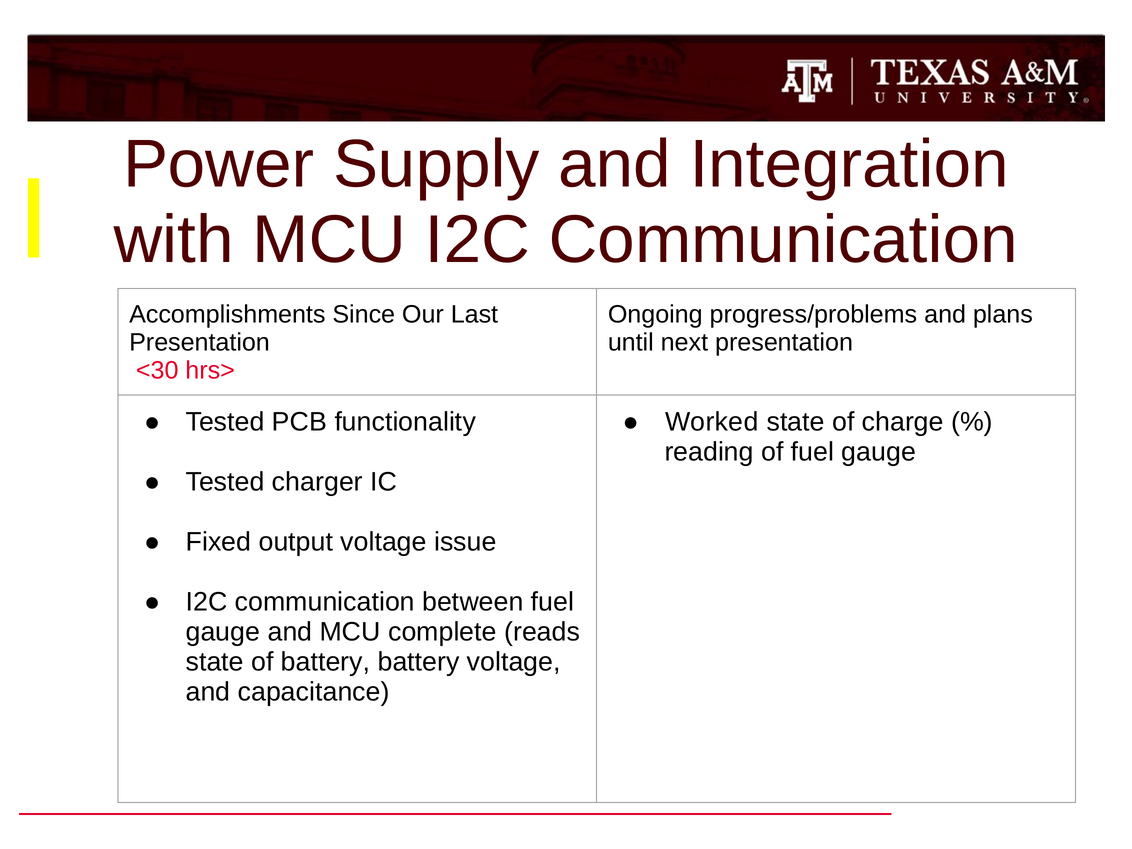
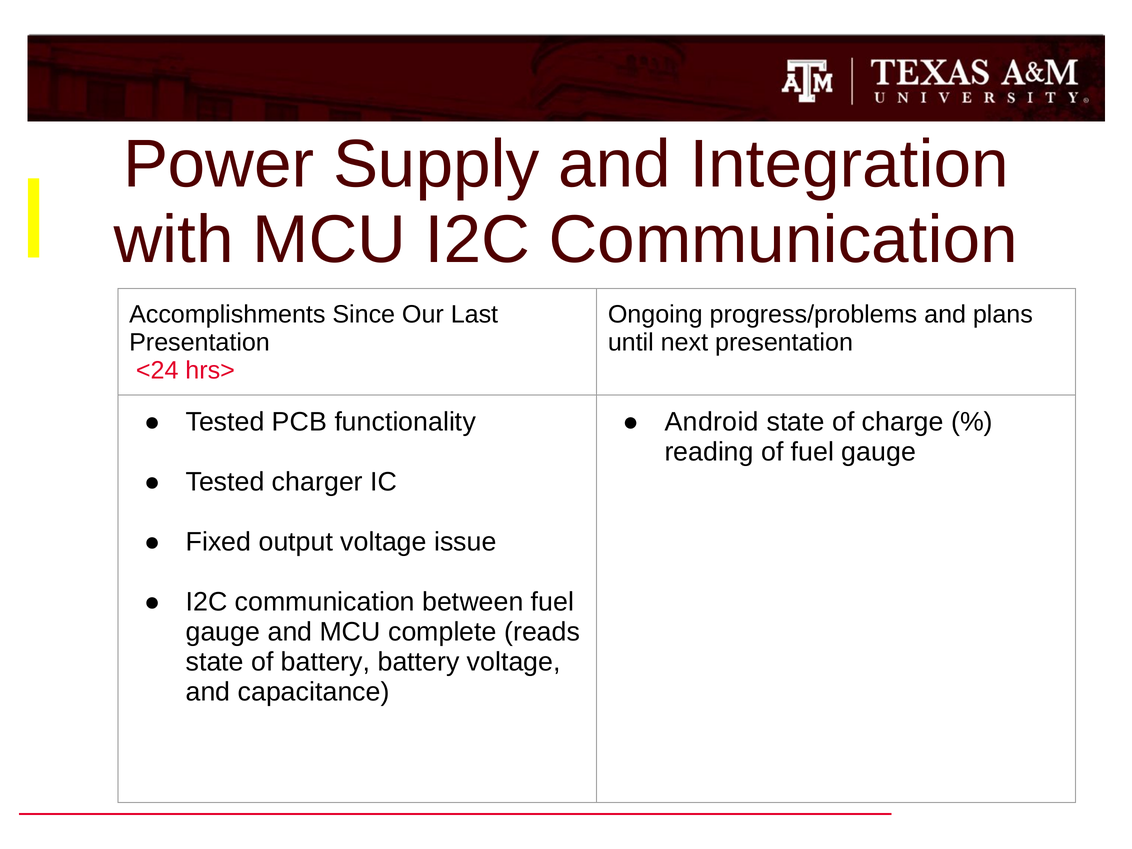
<30: <30 -> <24
Worked: Worked -> Android
